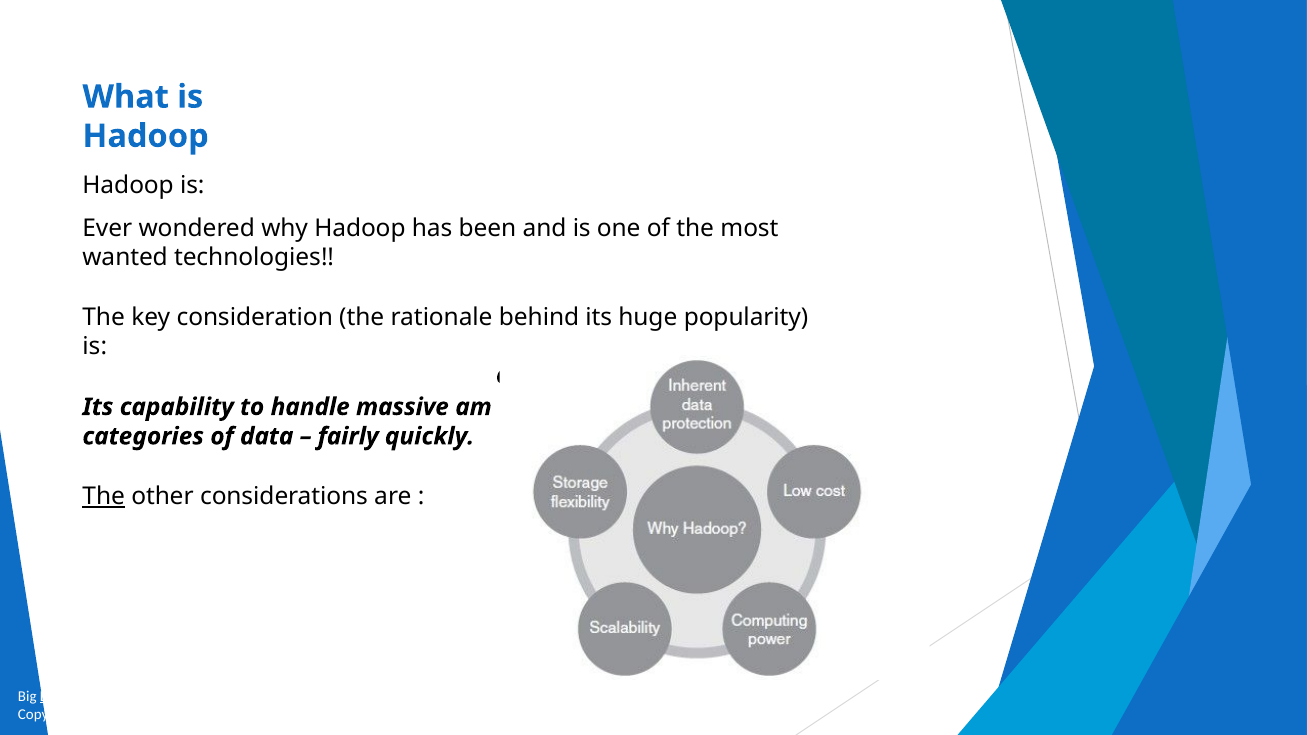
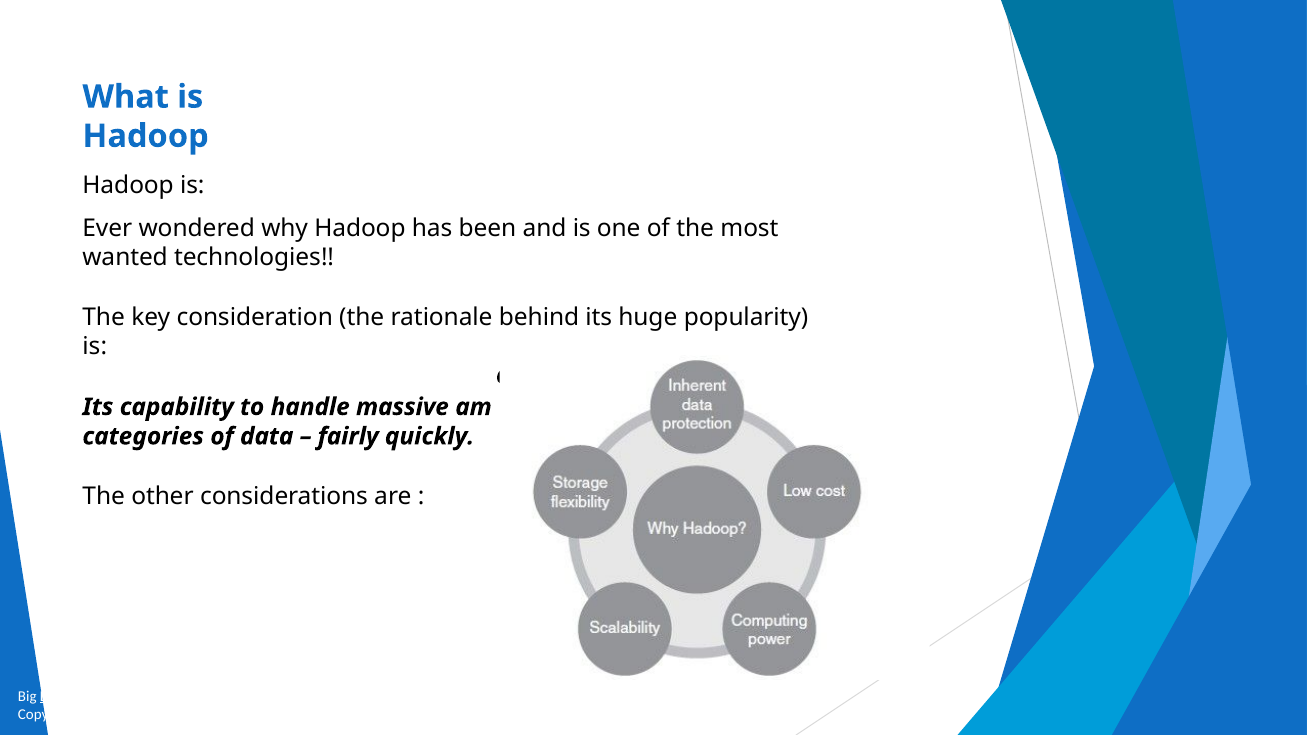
The at (104, 497) underline: present -> none
